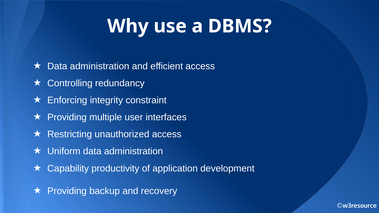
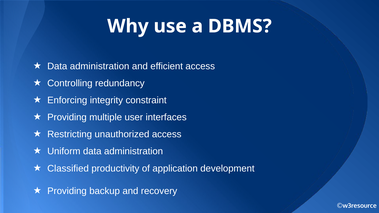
Capability: Capability -> Classified
